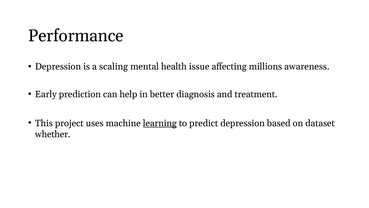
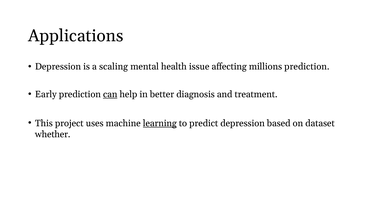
Performance: Performance -> Applications
millions awareness: awareness -> prediction
can underline: none -> present
